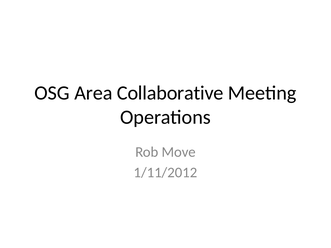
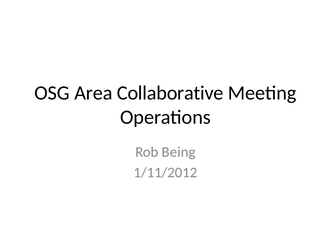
Move: Move -> Being
